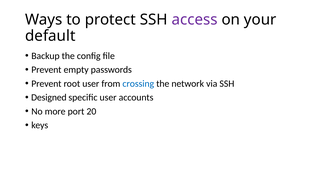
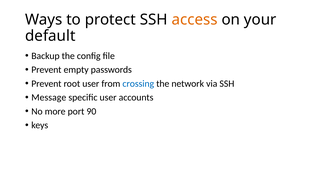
access colour: purple -> orange
Designed: Designed -> Message
20: 20 -> 90
